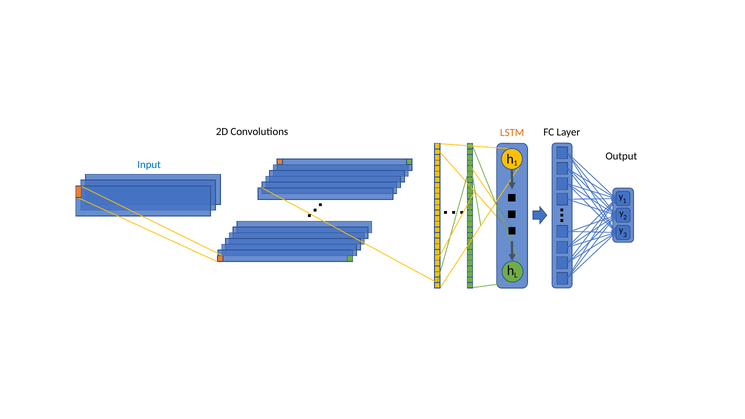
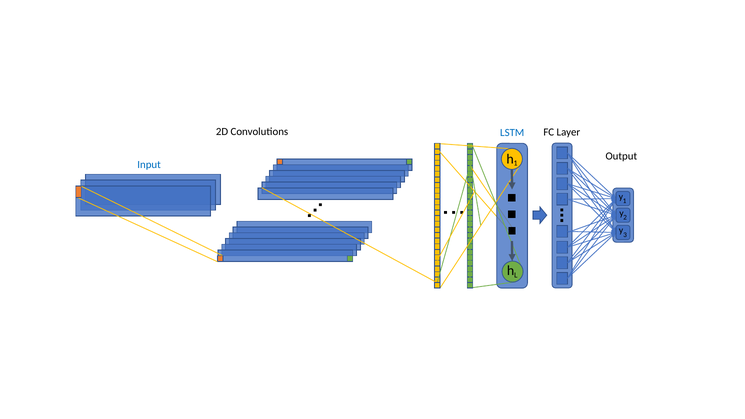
LSTM colour: orange -> blue
